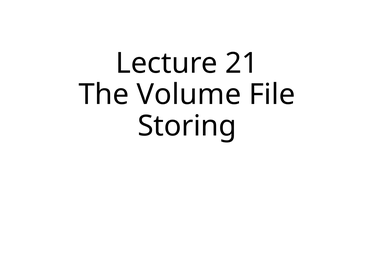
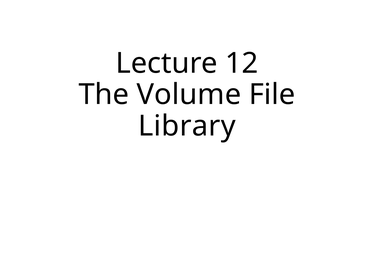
21: 21 -> 12
Storing: Storing -> Library
